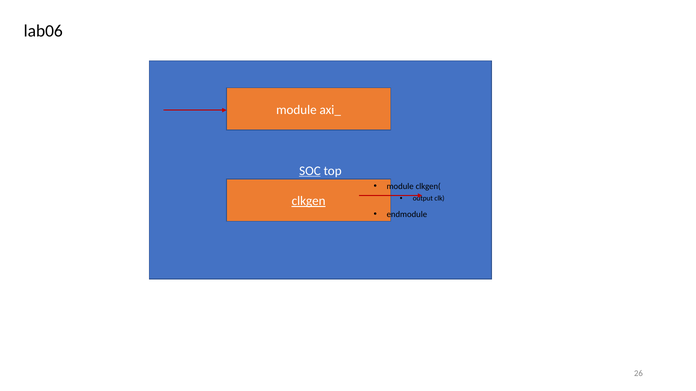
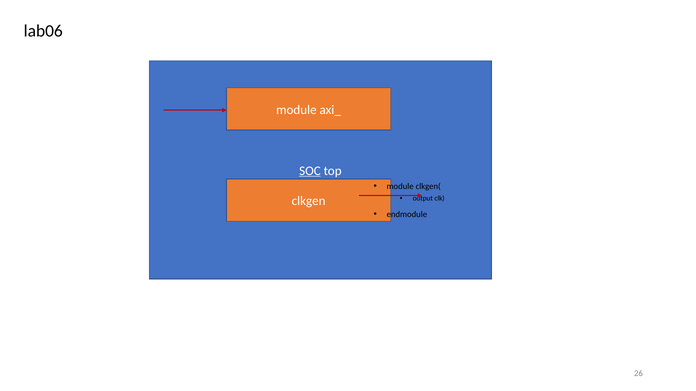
clkgen underline: present -> none
